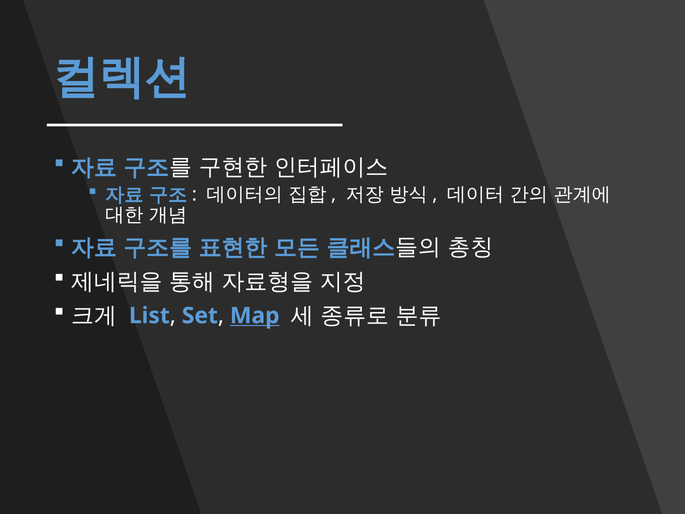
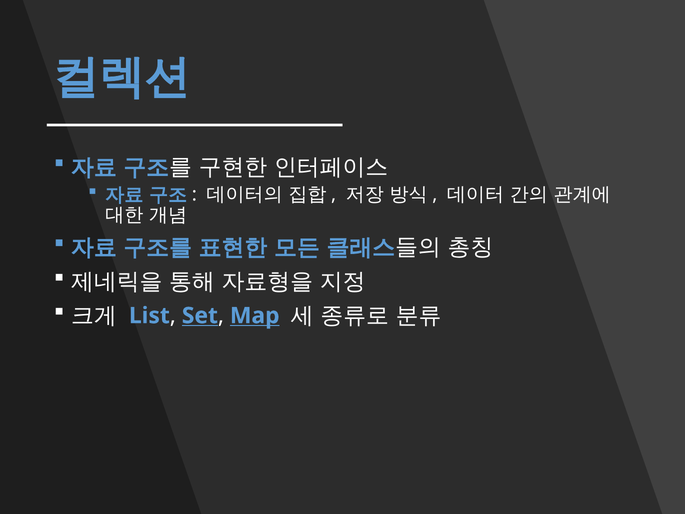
Set underline: none -> present
